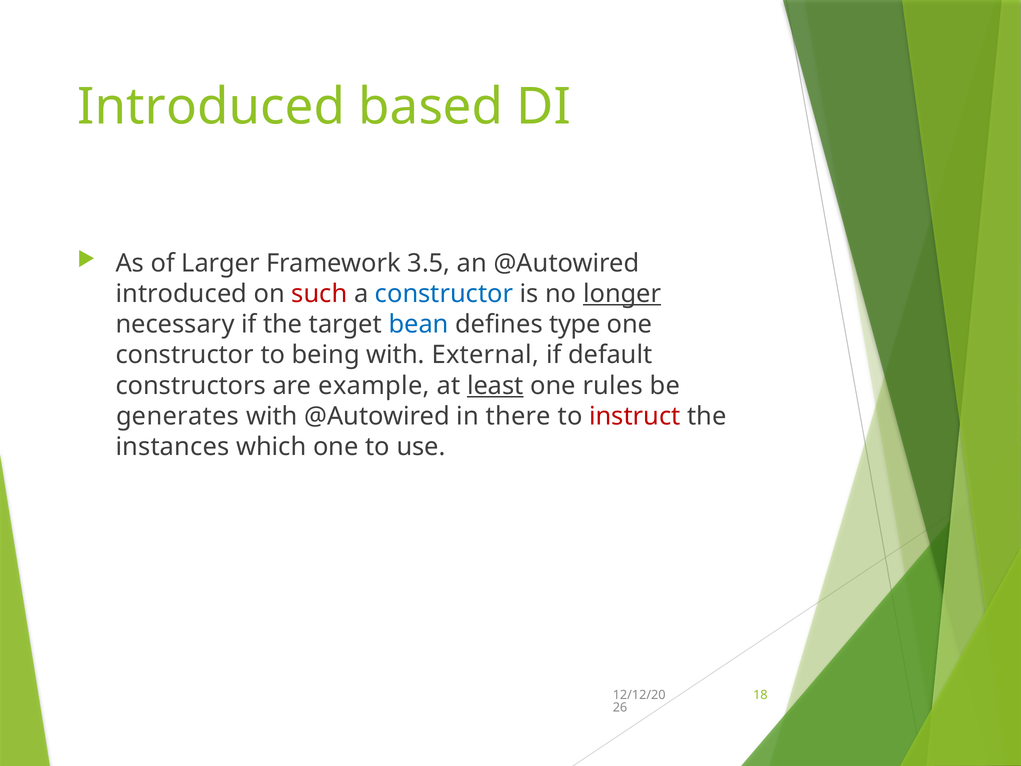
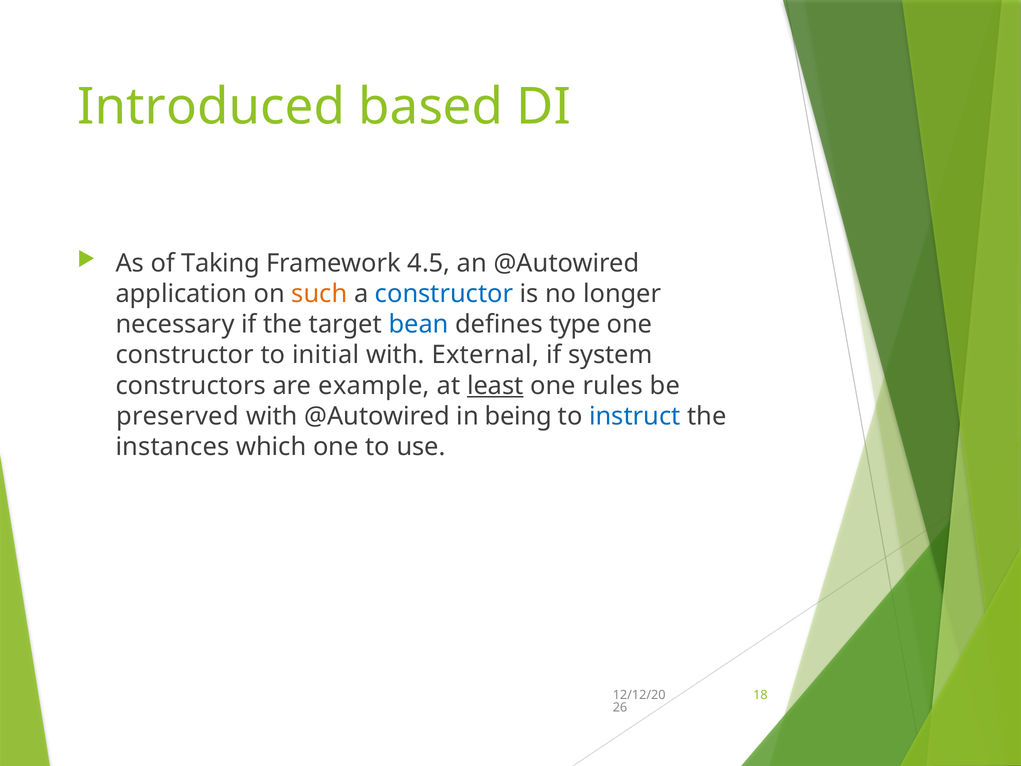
Larger: Larger -> Taking
3.5: 3.5 -> 4.5
introduced at (181, 294): introduced -> application
such colour: red -> orange
longer underline: present -> none
being: being -> initial
default: default -> system
generates: generates -> preserved
there: there -> being
instruct colour: red -> blue
